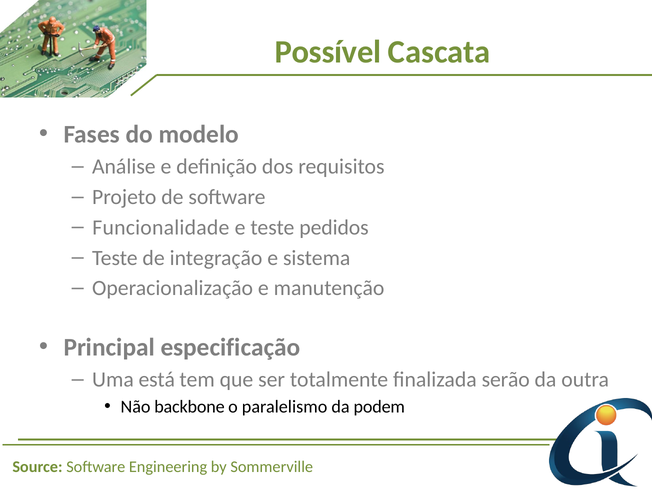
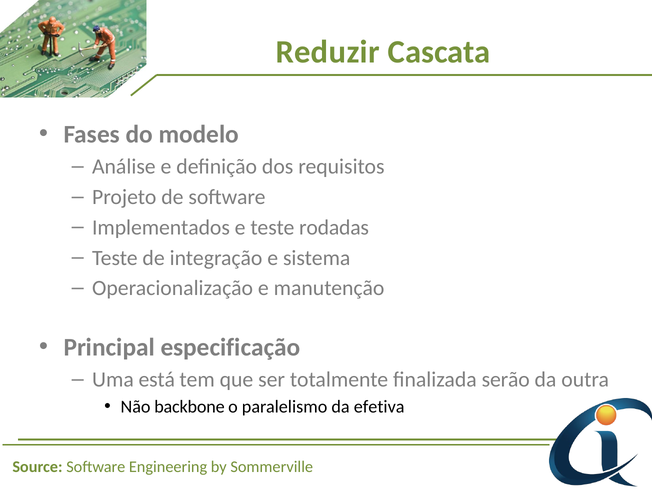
Possível: Possível -> Reduzir
Funcionalidade: Funcionalidade -> Implementados
pedidos: pedidos -> rodadas
podem: podem -> efetiva
